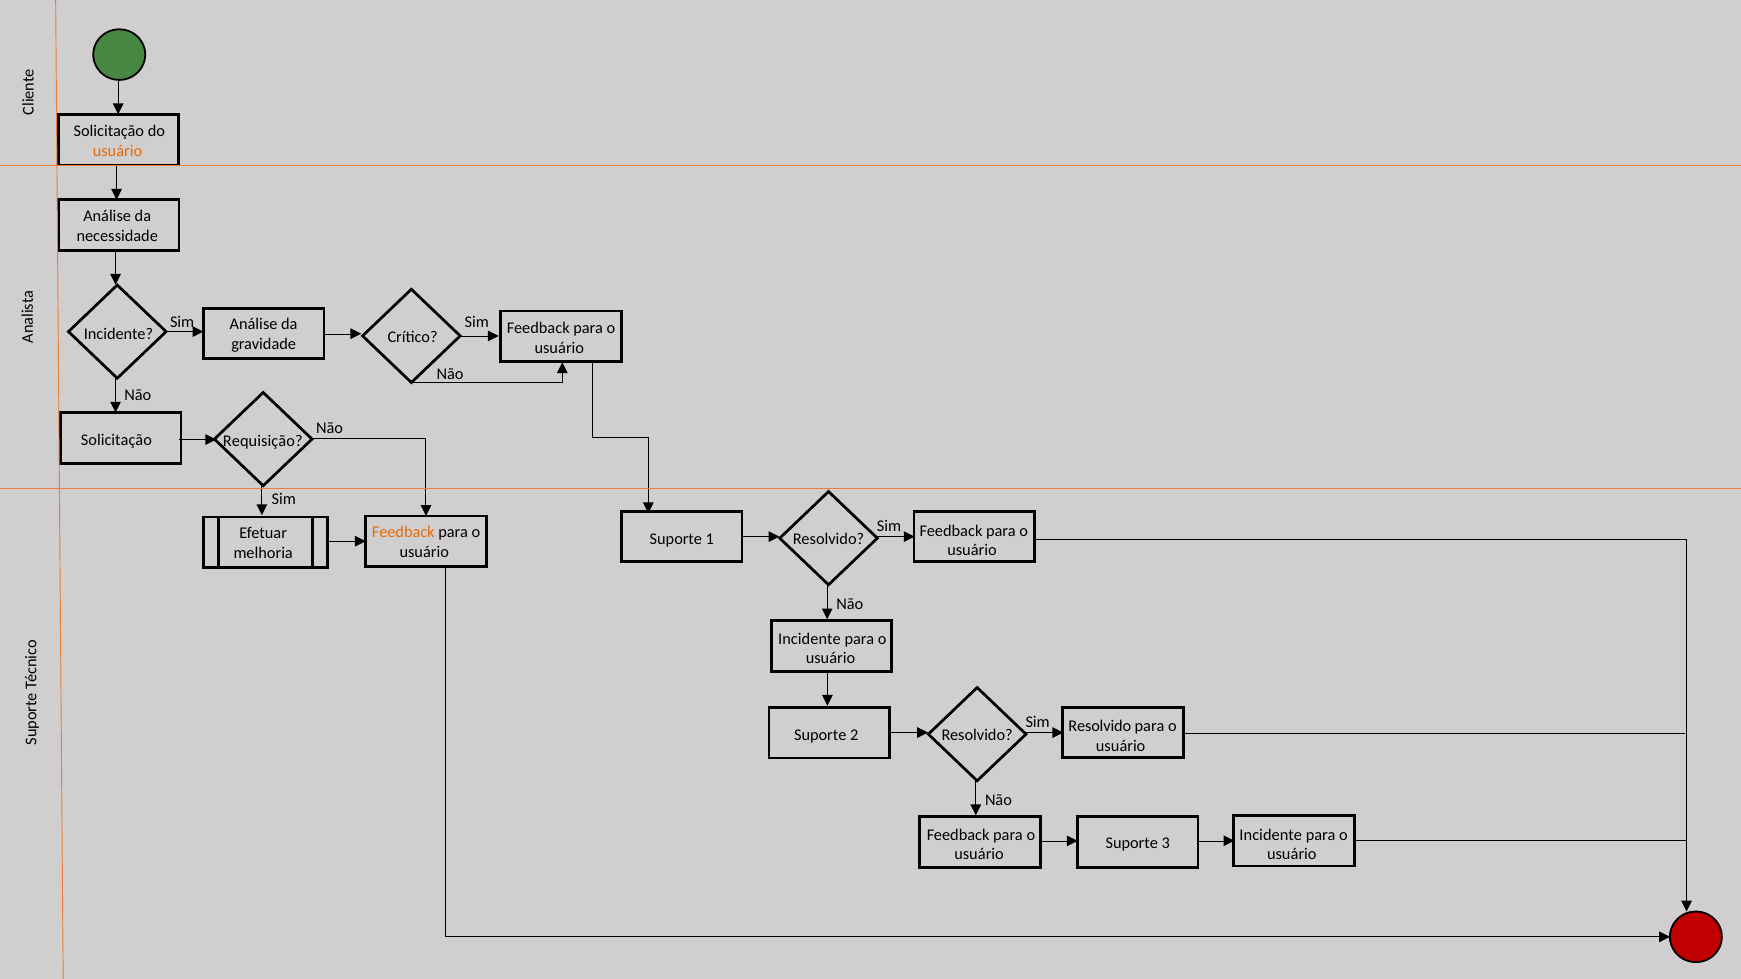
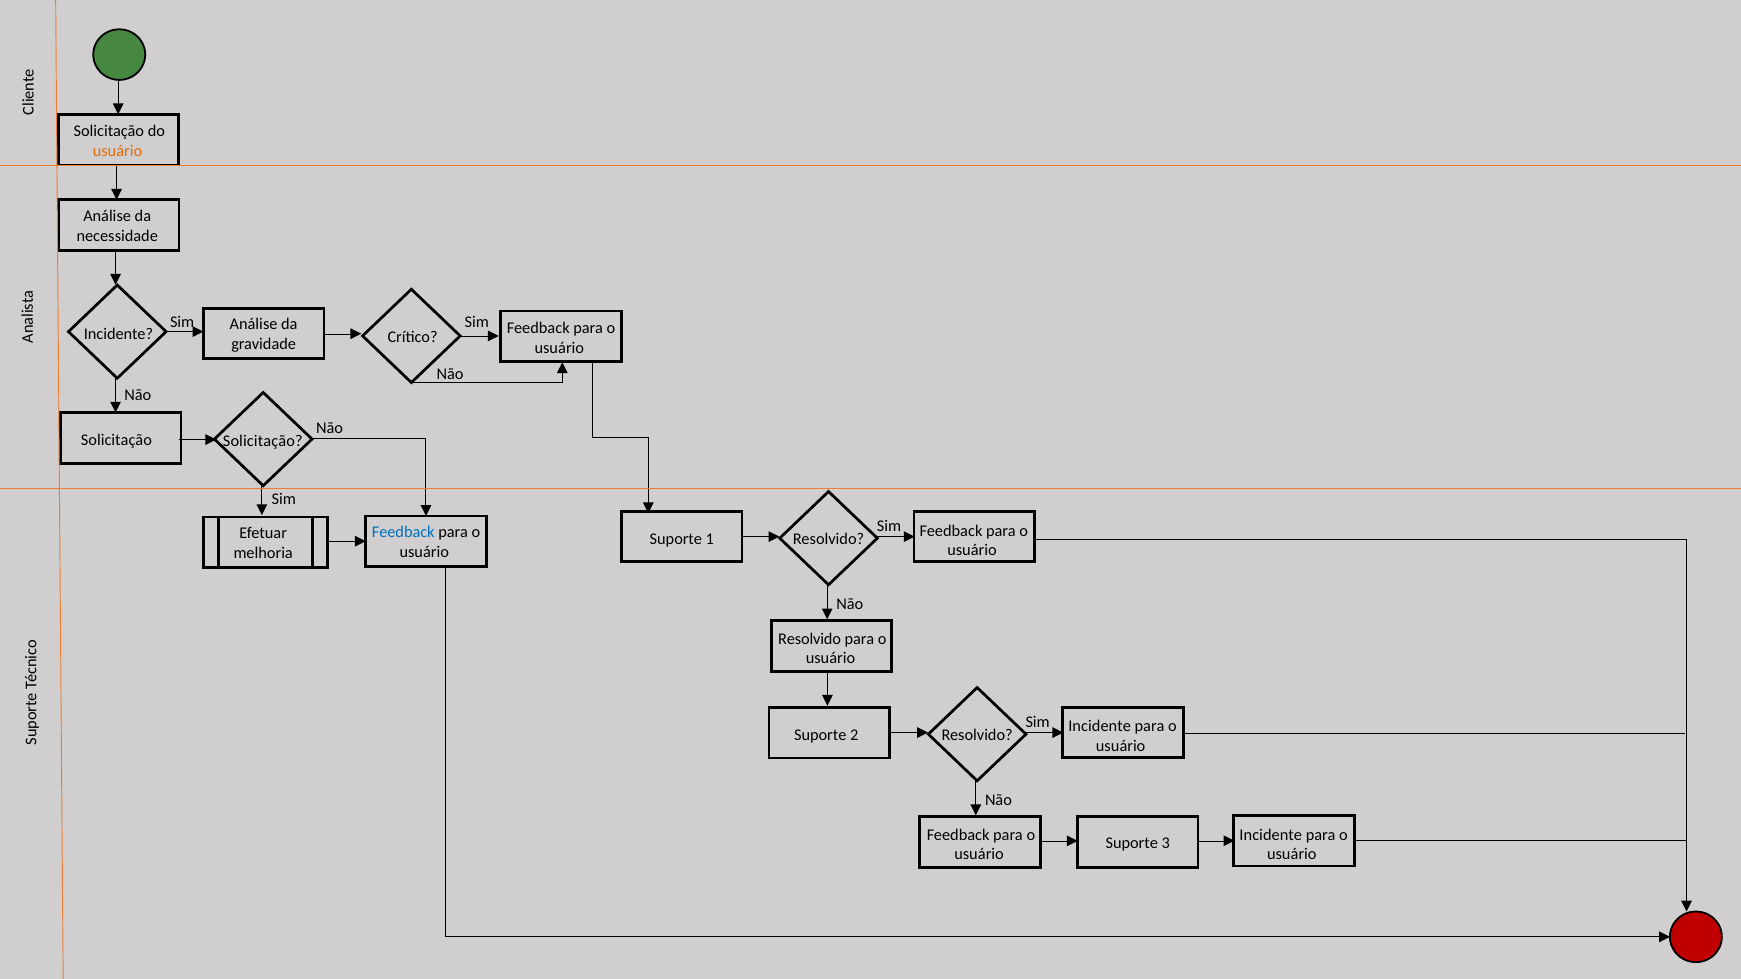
Requisição at (263, 441): Requisição -> Solicitação
Feedback at (403, 533) colour: orange -> blue
Incidente at (809, 639): Incidente -> Resolvido
Resolvido Resolvido: Resolvido -> Incidente
